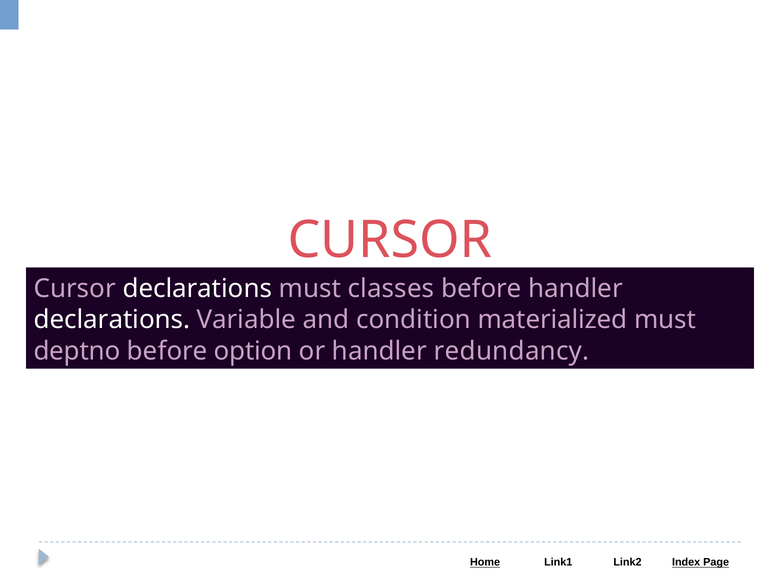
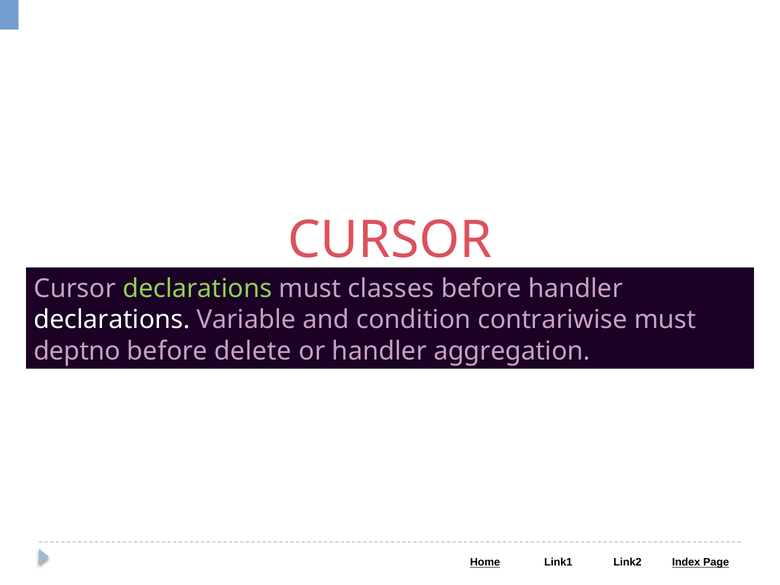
declarations at (197, 289) colour: white -> light green
materialized: materialized -> contrariwise
option: option -> delete
redundancy: redundancy -> aggregation
